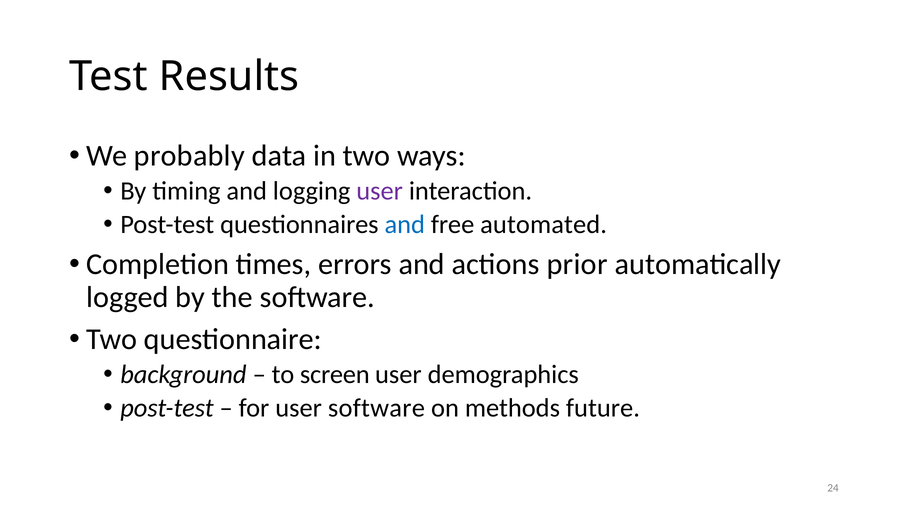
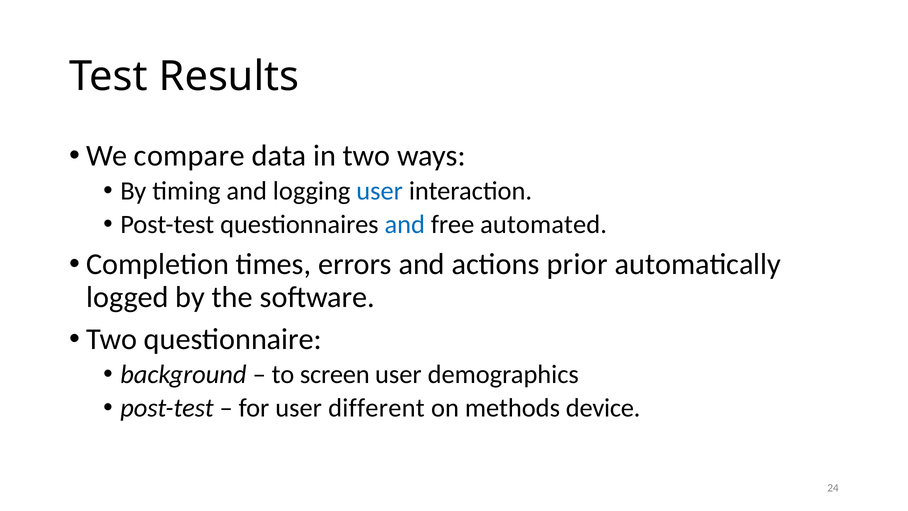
probably: probably -> compare
user at (380, 191) colour: purple -> blue
user software: software -> different
future: future -> device
